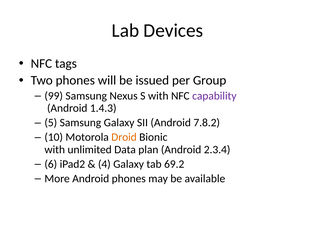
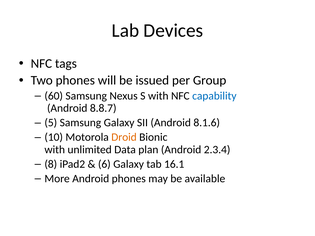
99: 99 -> 60
capability colour: purple -> blue
1.4.3: 1.4.3 -> 8.8.7
7.8.2: 7.8.2 -> 8.1.6
6: 6 -> 8
4: 4 -> 6
69.2: 69.2 -> 16.1
